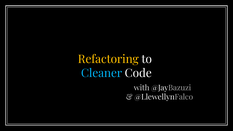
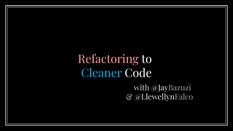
Refactoring colour: yellow -> pink
